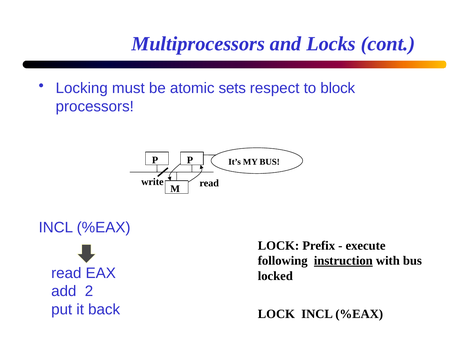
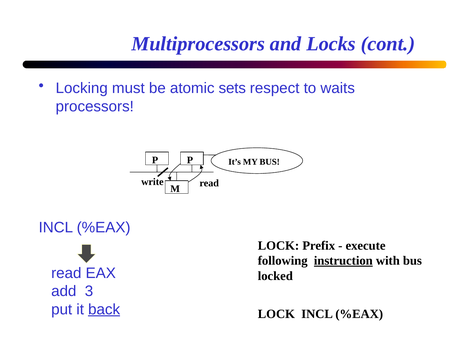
block: block -> waits
2: 2 -> 3
back underline: none -> present
